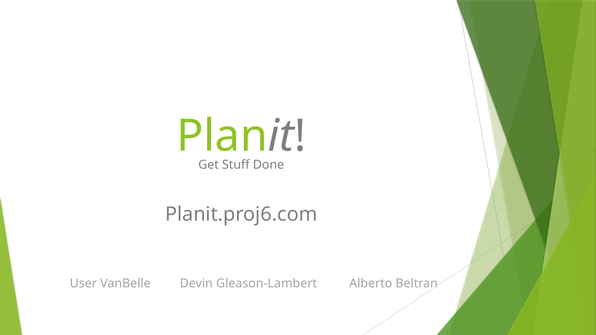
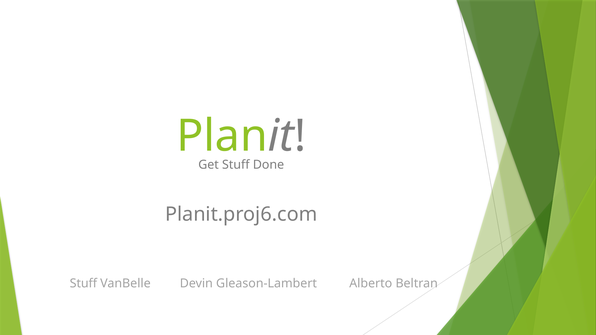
User at (83, 283): User -> Stuff
